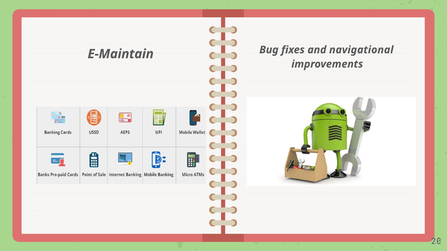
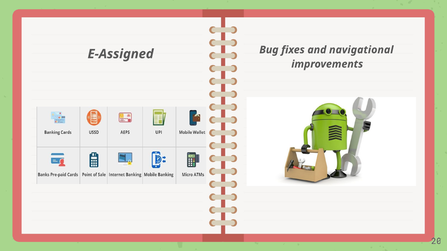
E-Maintain: E-Maintain -> E-Assigned
